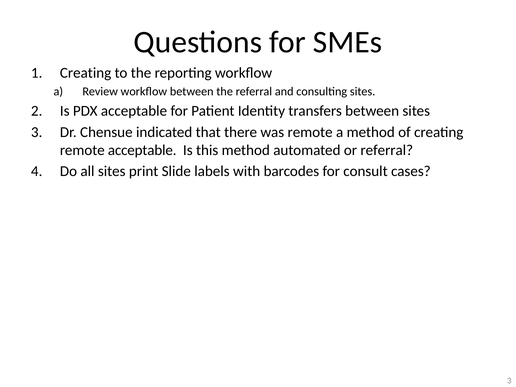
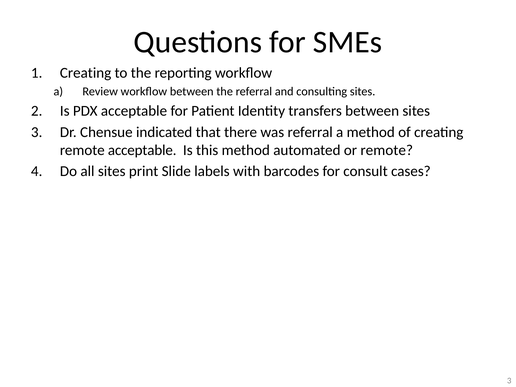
was remote: remote -> referral
or referral: referral -> remote
